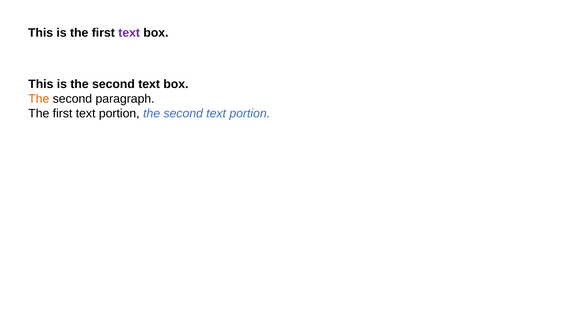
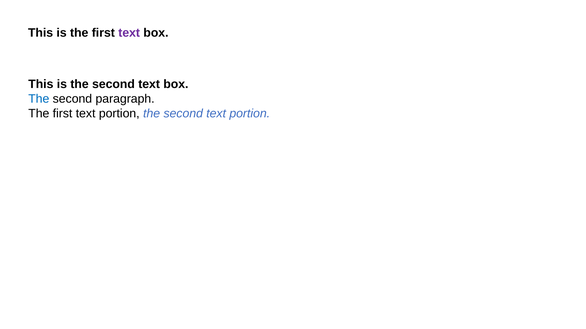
The at (39, 99) colour: orange -> blue
